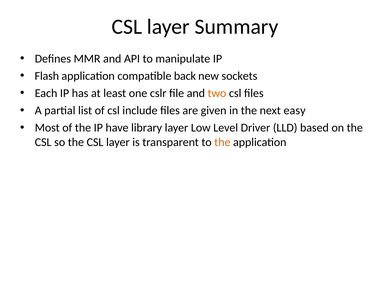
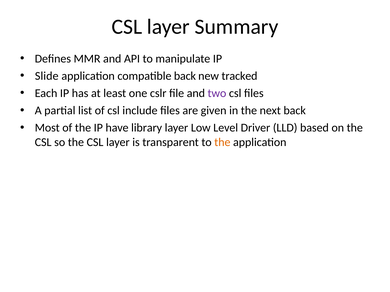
Flash: Flash -> Slide
sockets: sockets -> tracked
two colour: orange -> purple
next easy: easy -> back
